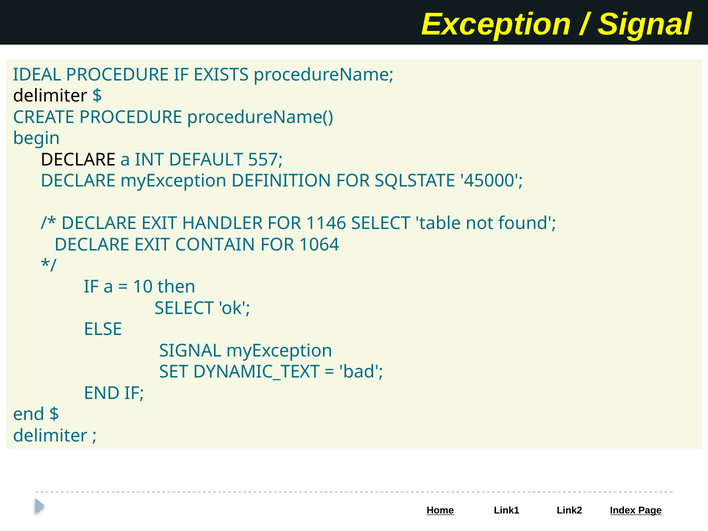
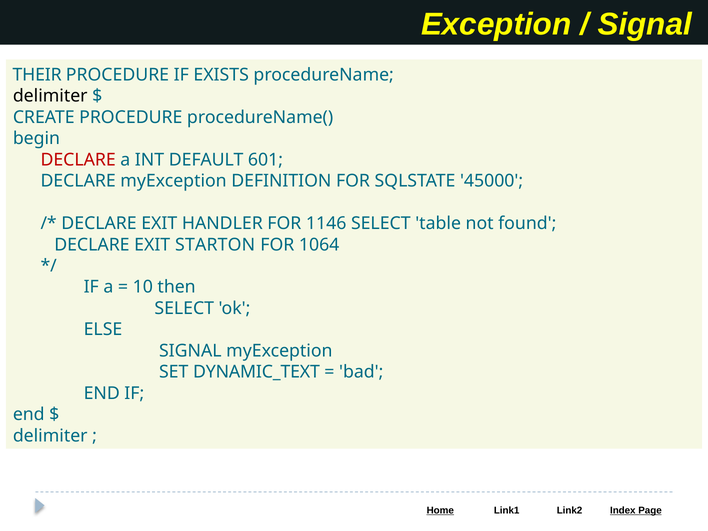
IDEAL: IDEAL -> THEIR
DECLARE at (78, 160) colour: black -> red
557: 557 -> 601
CONTAIN: CONTAIN -> STARTON
